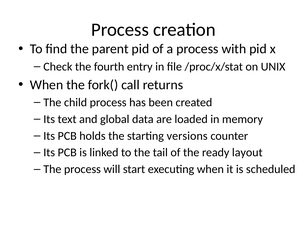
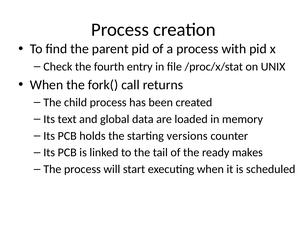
layout: layout -> makes
